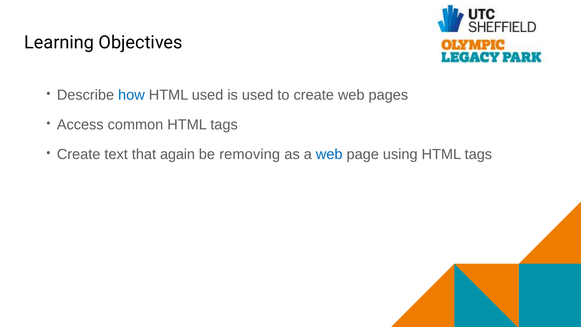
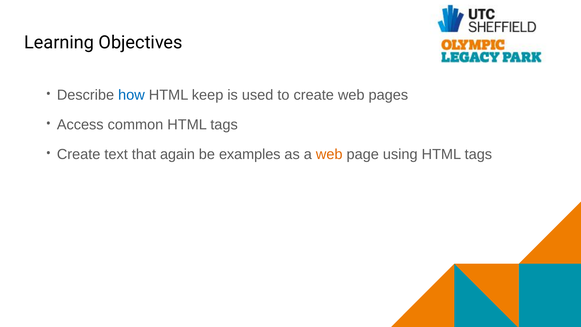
HTML used: used -> keep
removing: removing -> examples
web at (329, 154) colour: blue -> orange
